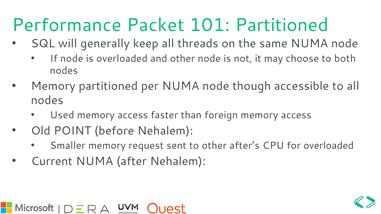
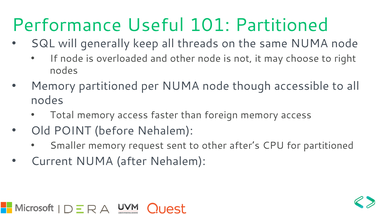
Packet: Packet -> Useful
both: both -> right
Used: Used -> Total
for overloaded: overloaded -> partitioned
